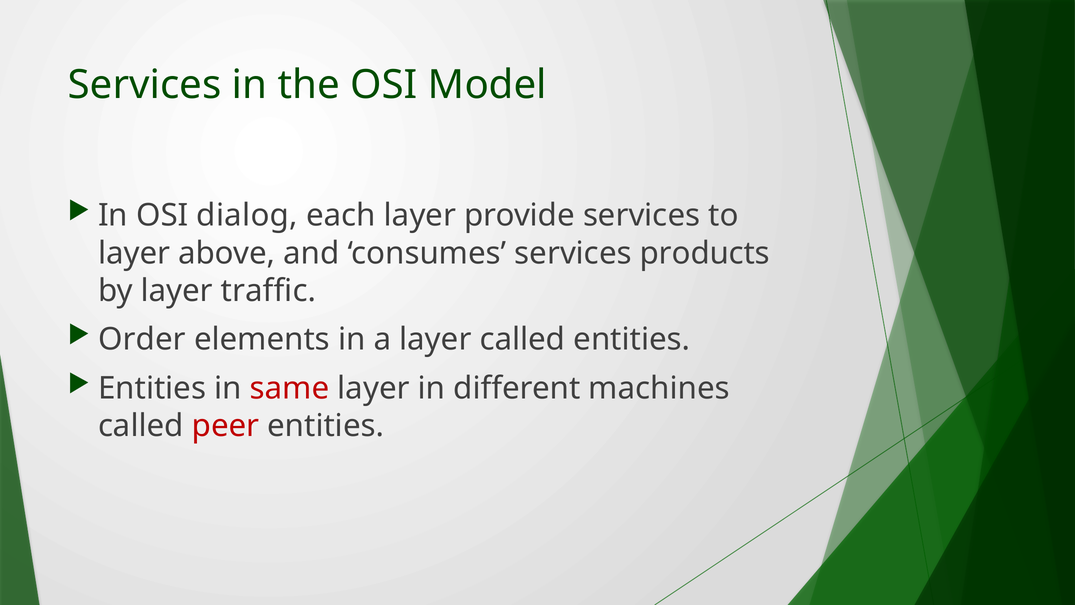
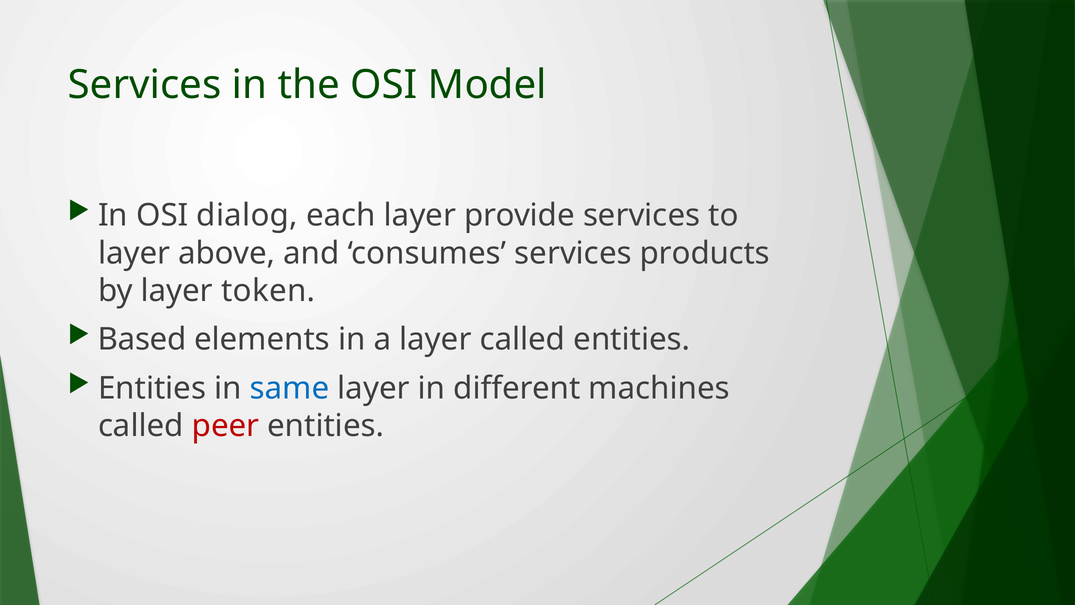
traffic: traffic -> token
Order: Order -> Based
same colour: red -> blue
